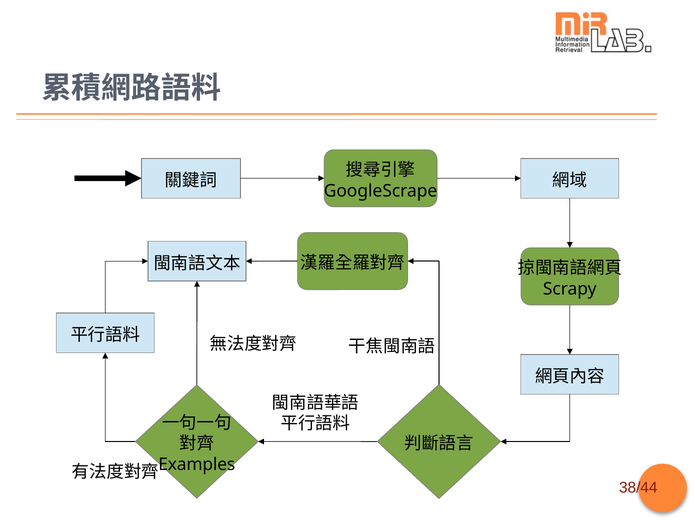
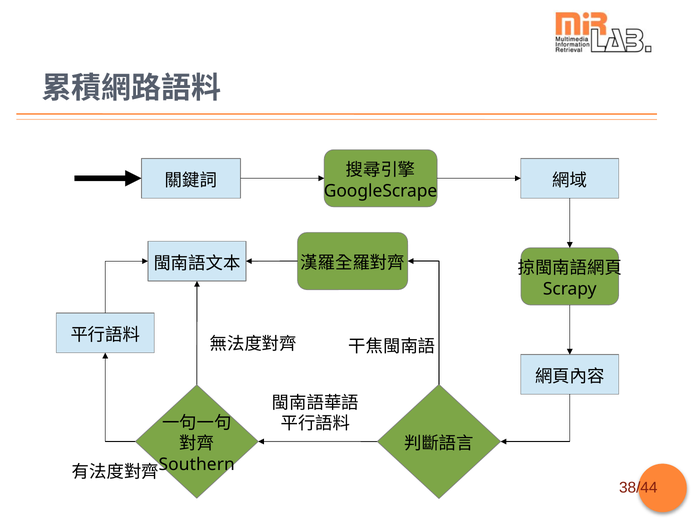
Examples: Examples -> Southern
